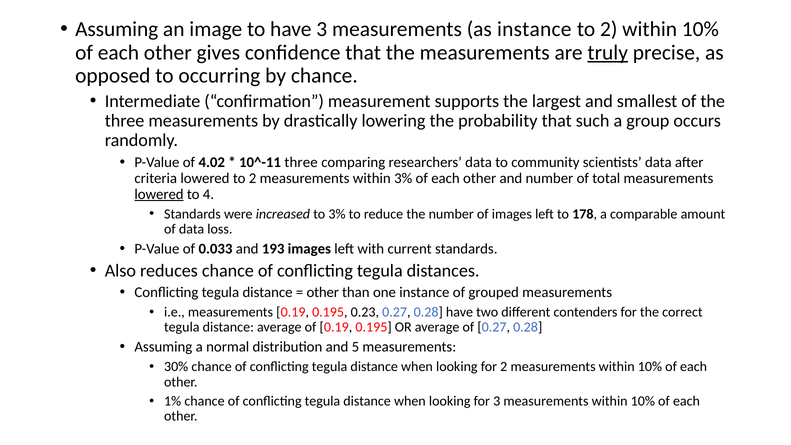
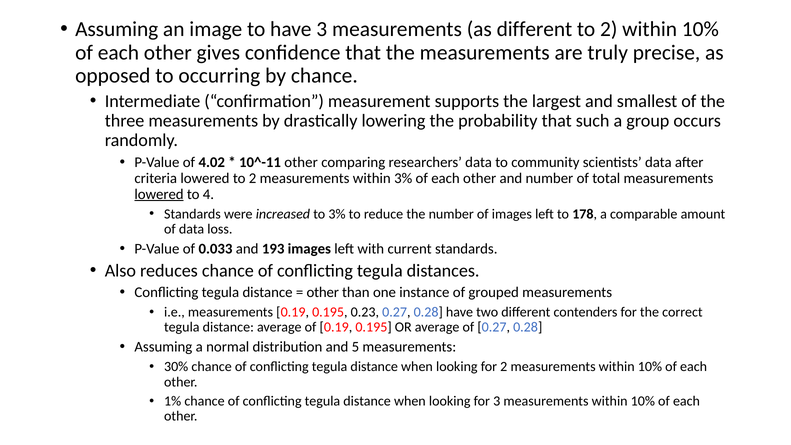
as instance: instance -> different
truly underline: present -> none
10^-11 three: three -> other
